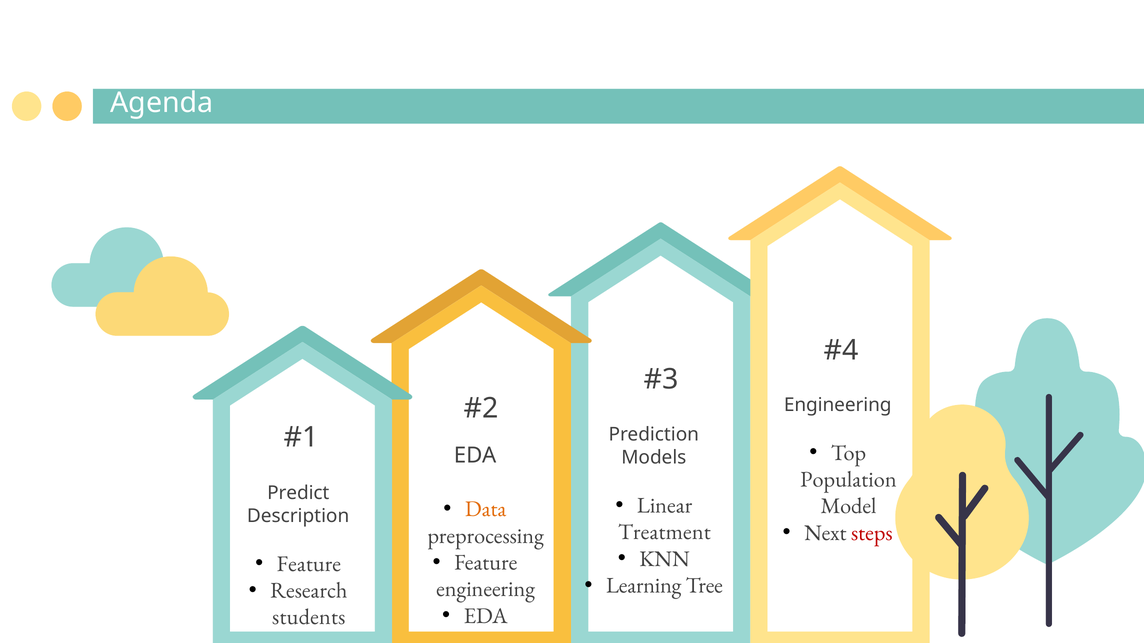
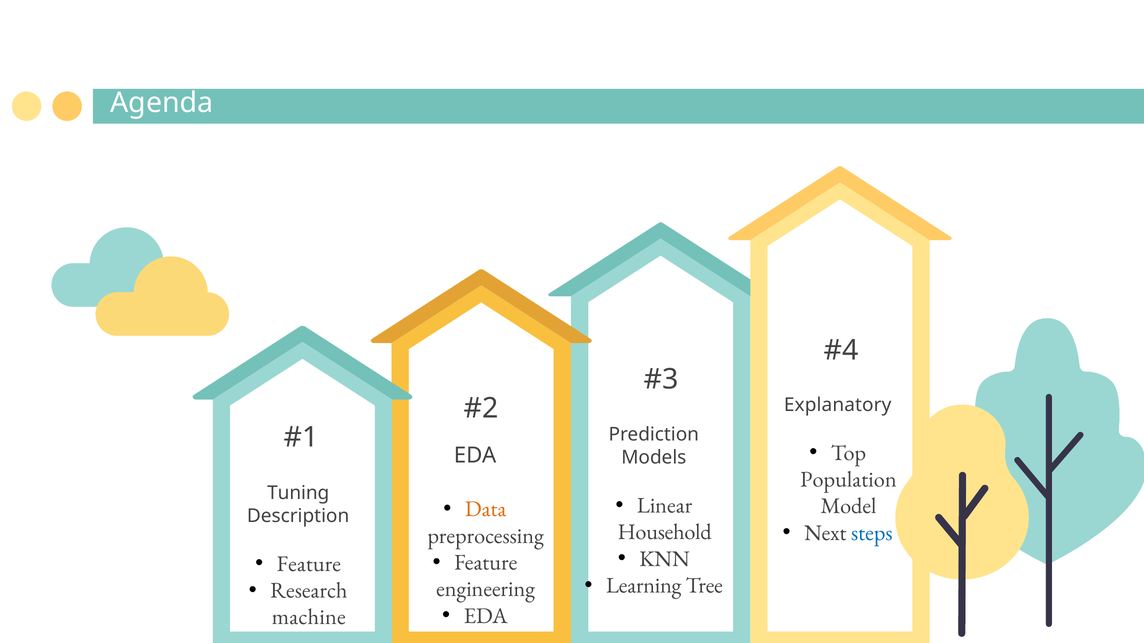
Engineering at (838, 405): Engineering -> Explanatory
Predict: Predict -> Tuning
steps colour: red -> blue
Treatment: Treatment -> Household
students: students -> machine
